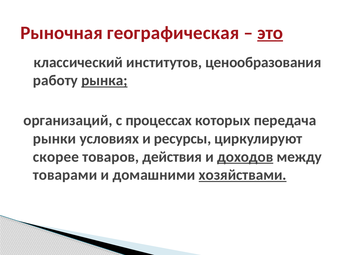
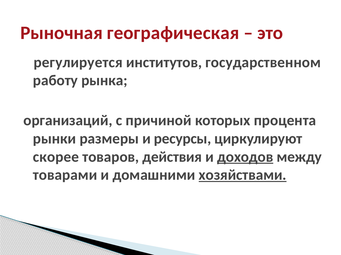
это underline: present -> none
классический: классический -> регулируется
ценообразования: ценообразования -> государственном
рынка underline: present -> none
процессах: процессах -> причиной
передача: передача -> процента
условиях: условиях -> размеры
